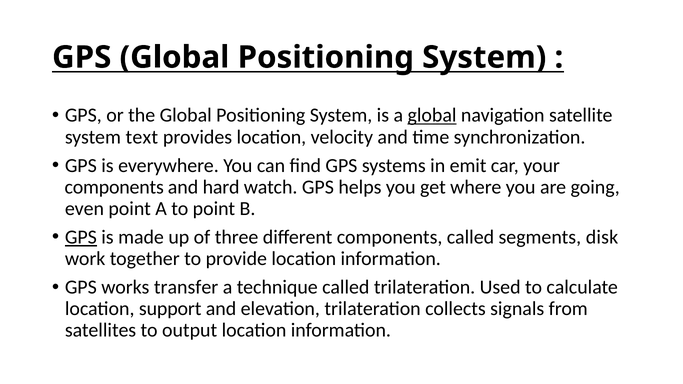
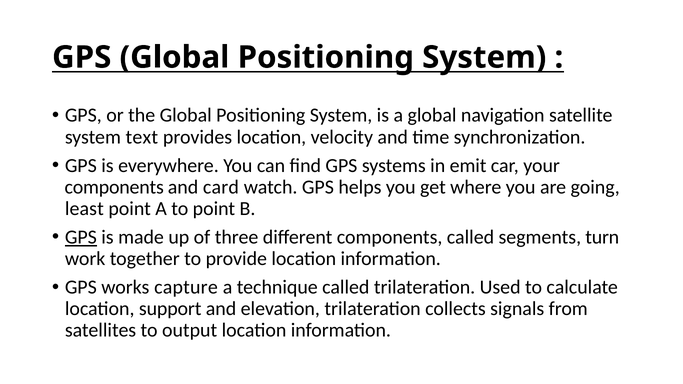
global at (432, 115) underline: present -> none
hard: hard -> card
even: even -> least
disk: disk -> turn
transfer: transfer -> capture
